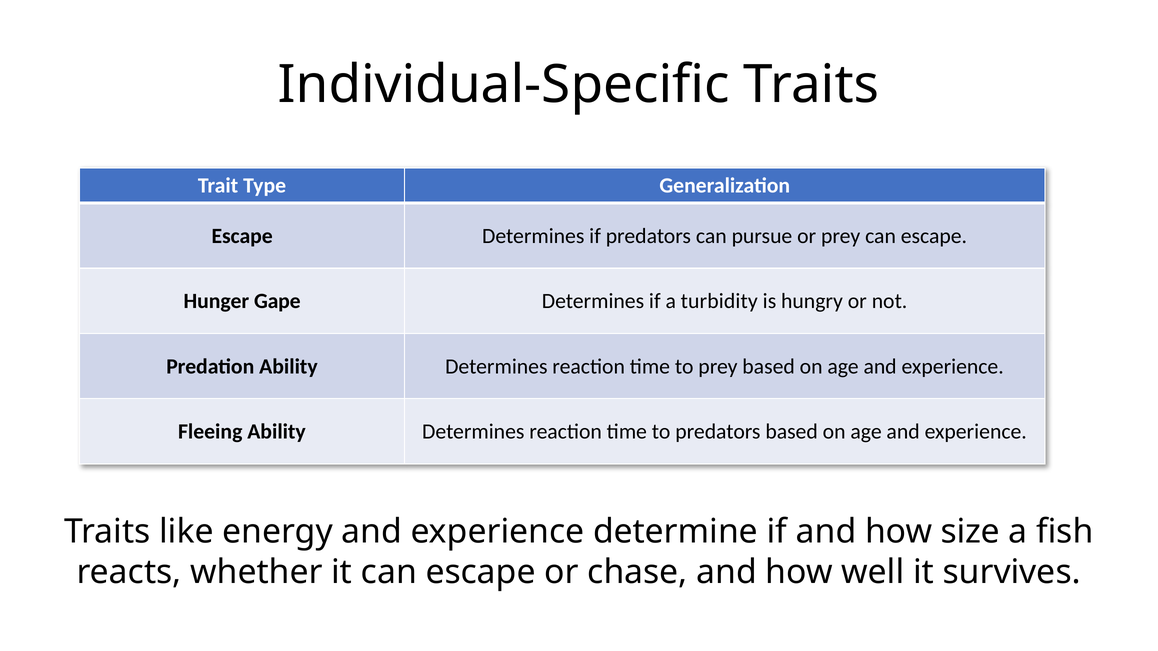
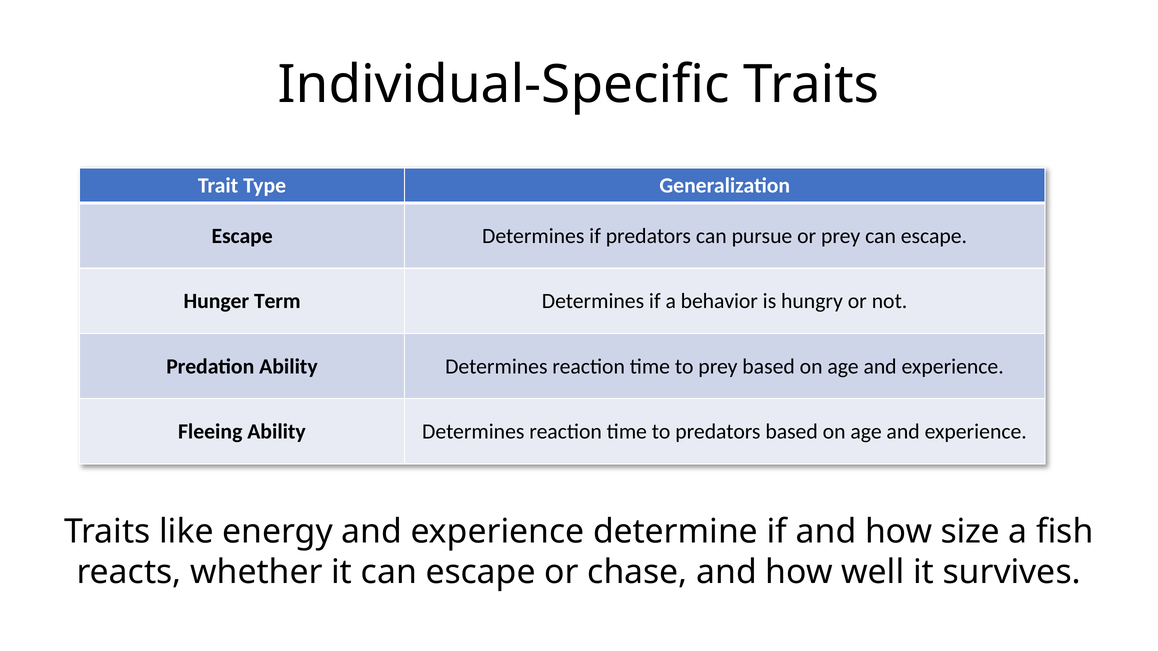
Gape: Gape -> Term
turbidity: turbidity -> behavior
